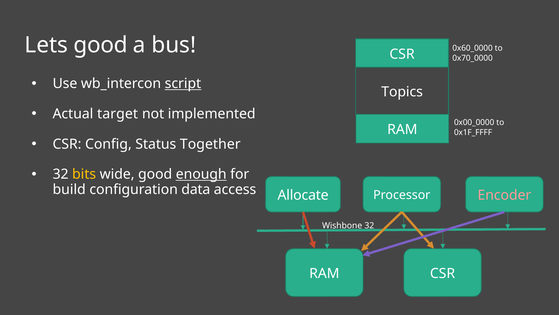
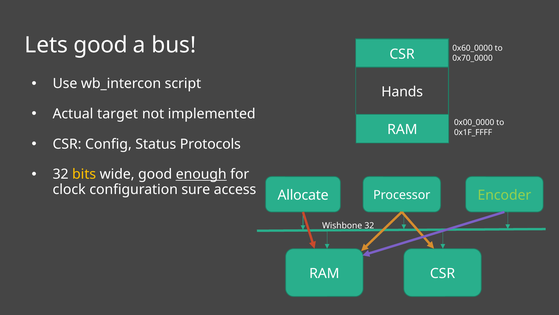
script underline: present -> none
Topics: Topics -> Hands
Together: Together -> Protocols
build: build -> clock
data: data -> sure
Encoder colour: pink -> light green
